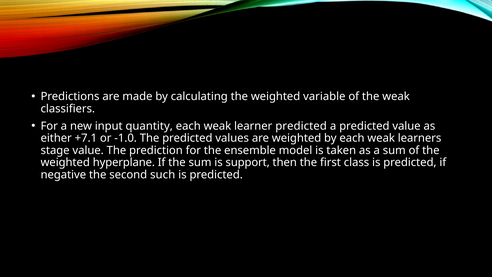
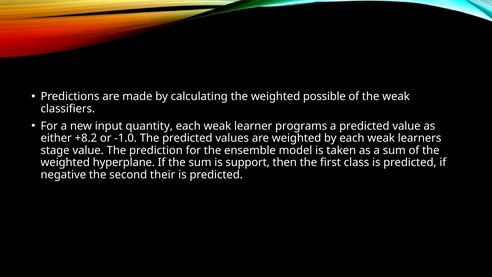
variable: variable -> possible
learner predicted: predicted -> programs
+7.1: +7.1 -> +8.2
such: such -> their
